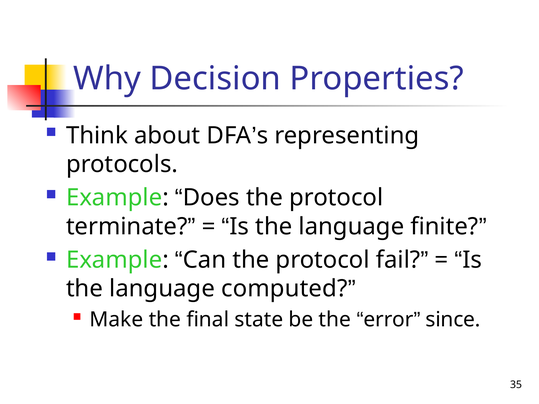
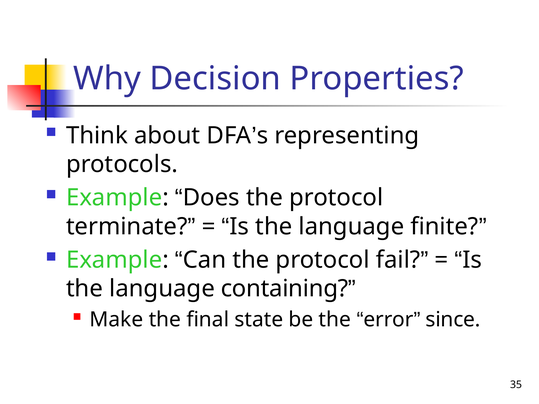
computed: computed -> containing
